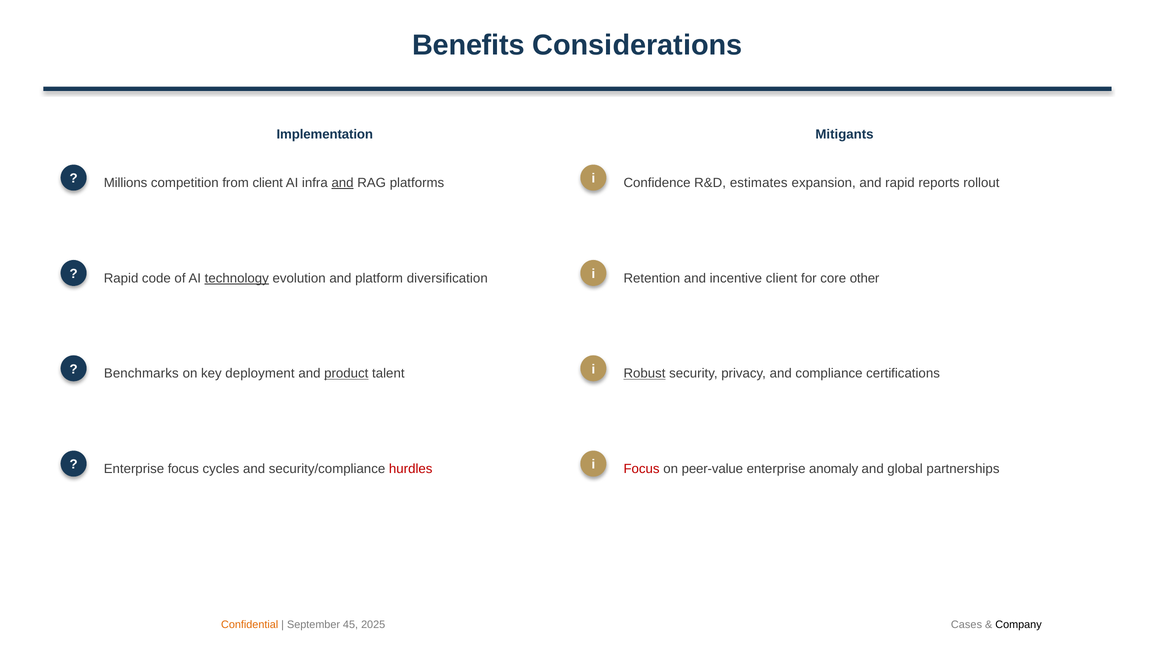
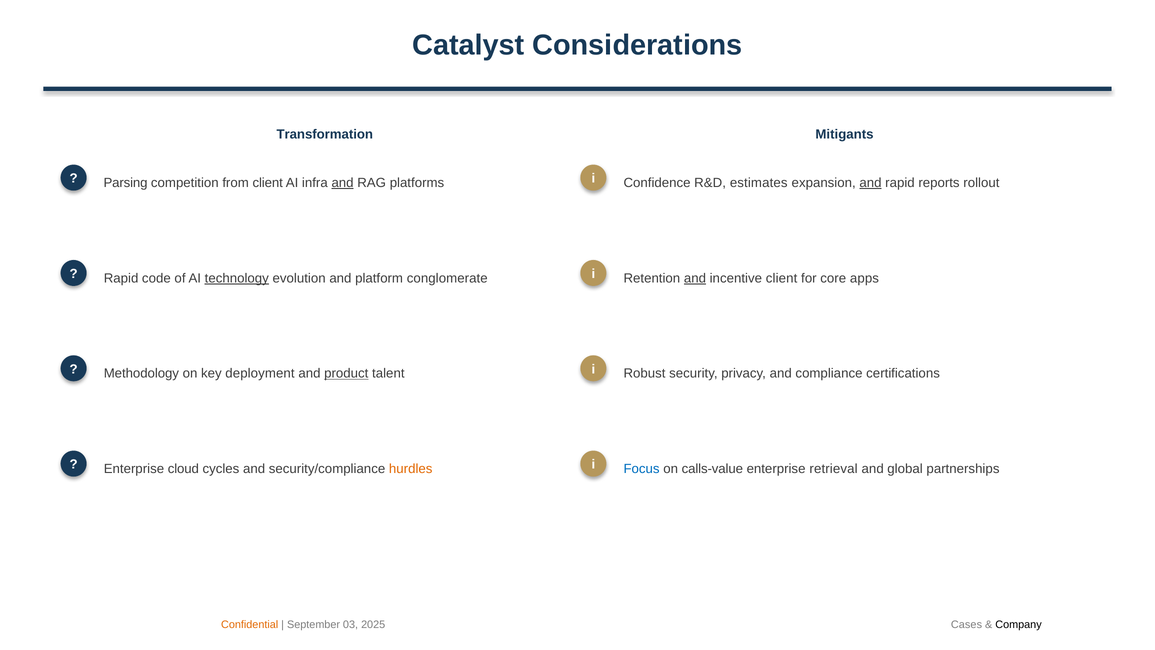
Benefits: Benefits -> Catalyst
Implementation: Implementation -> Transformation
Millions: Millions -> Parsing
and at (870, 183) underline: none -> present
diversification: diversification -> conglomerate
and at (695, 278) underline: none -> present
other: other -> apps
Benchmarks: Benchmarks -> Methodology
Robust underline: present -> none
Enterprise focus: focus -> cloud
hurdles colour: red -> orange
Focus at (642, 469) colour: red -> blue
peer-value: peer-value -> calls-value
anomaly: anomaly -> retrieval
45: 45 -> 03
